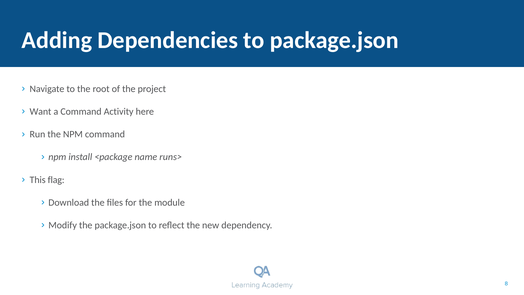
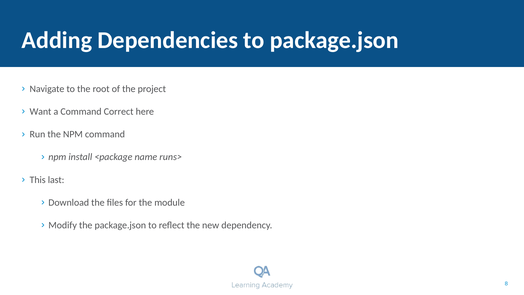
Activity: Activity -> Correct
flag: flag -> last
